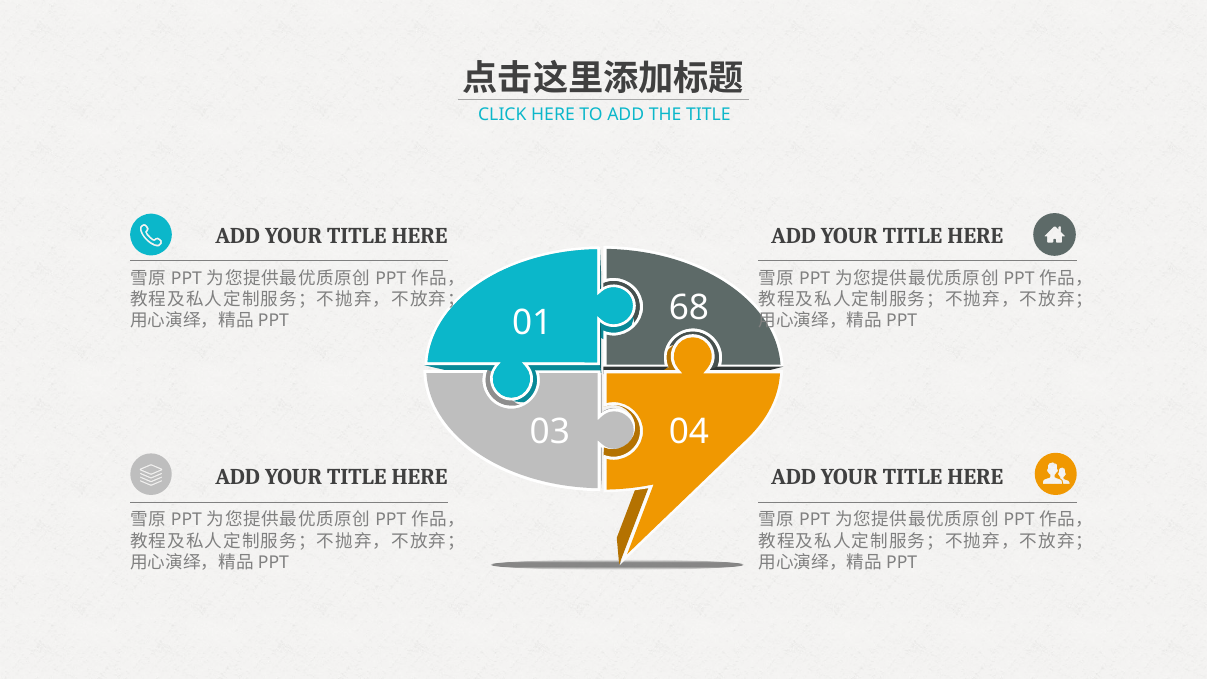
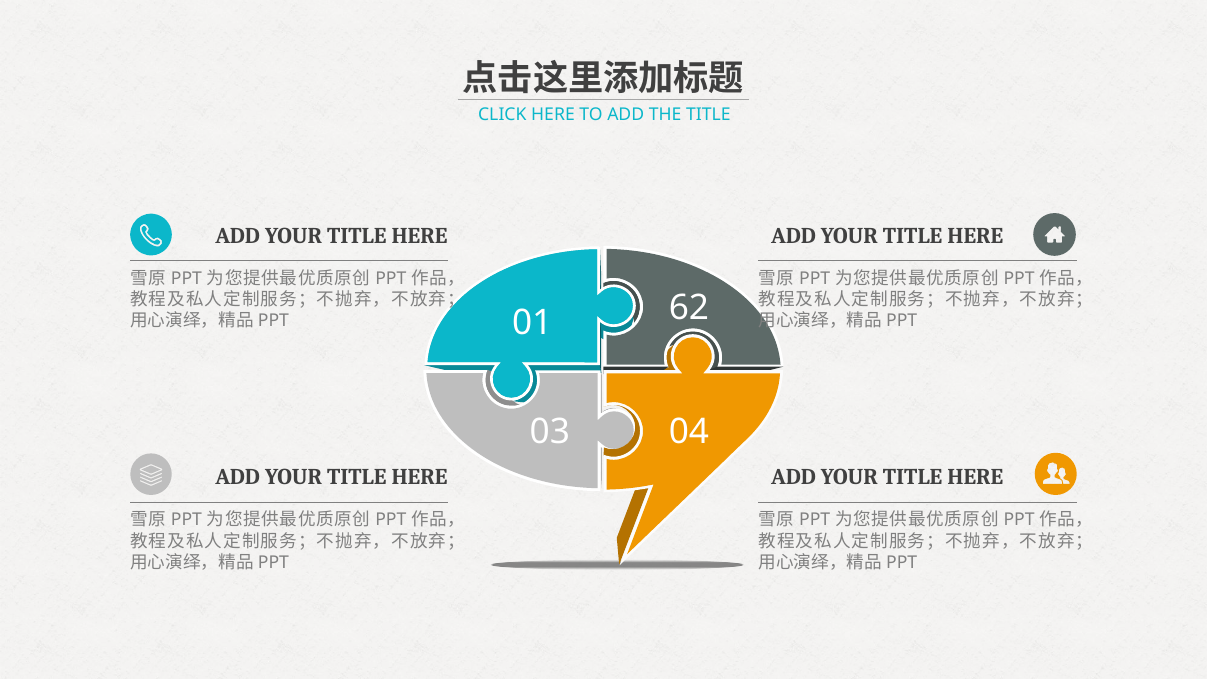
68: 68 -> 62
